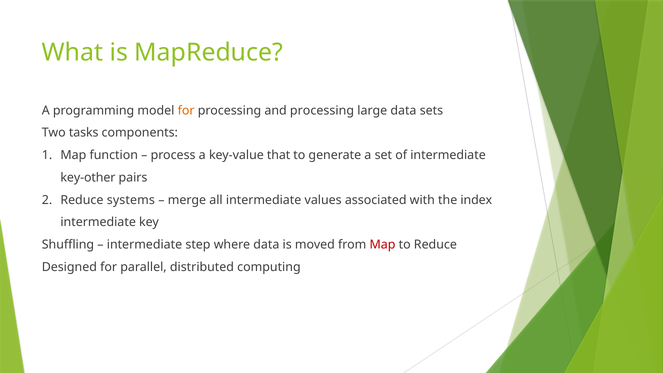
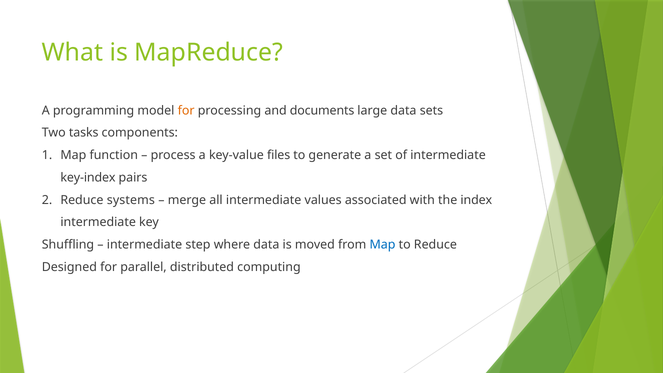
and processing: processing -> documents
that: that -> files
key-other: key-other -> key-index
Map at (382, 245) colour: red -> blue
